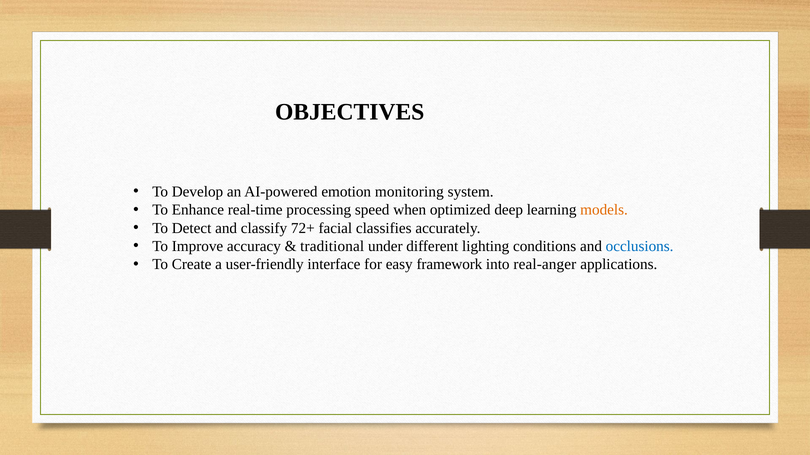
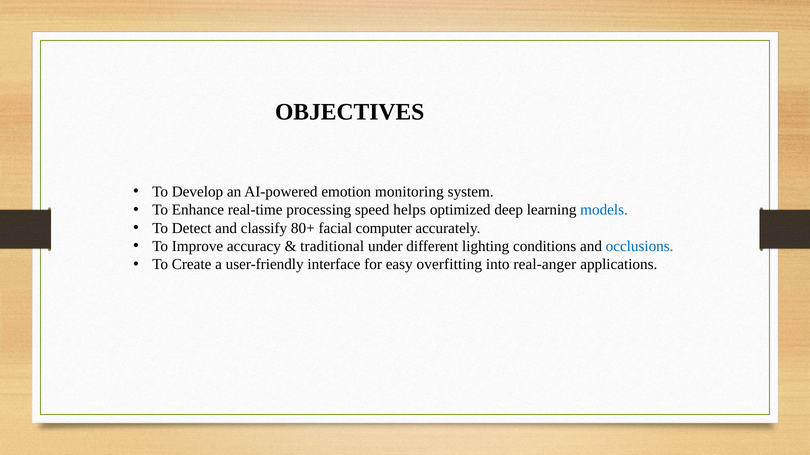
when: when -> helps
models colour: orange -> blue
72+: 72+ -> 80+
classifies: classifies -> computer
framework: framework -> overfitting
